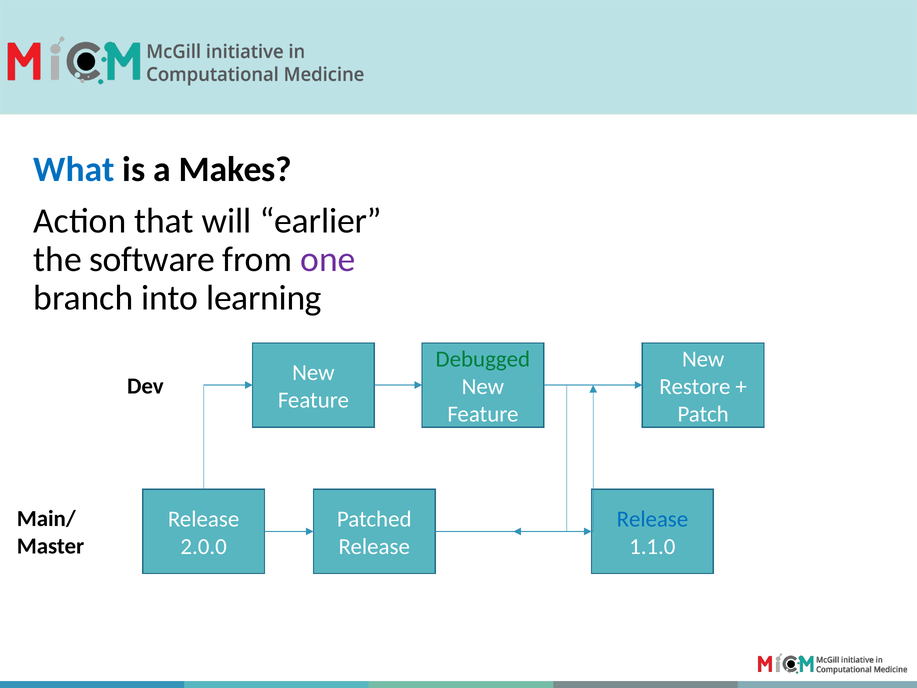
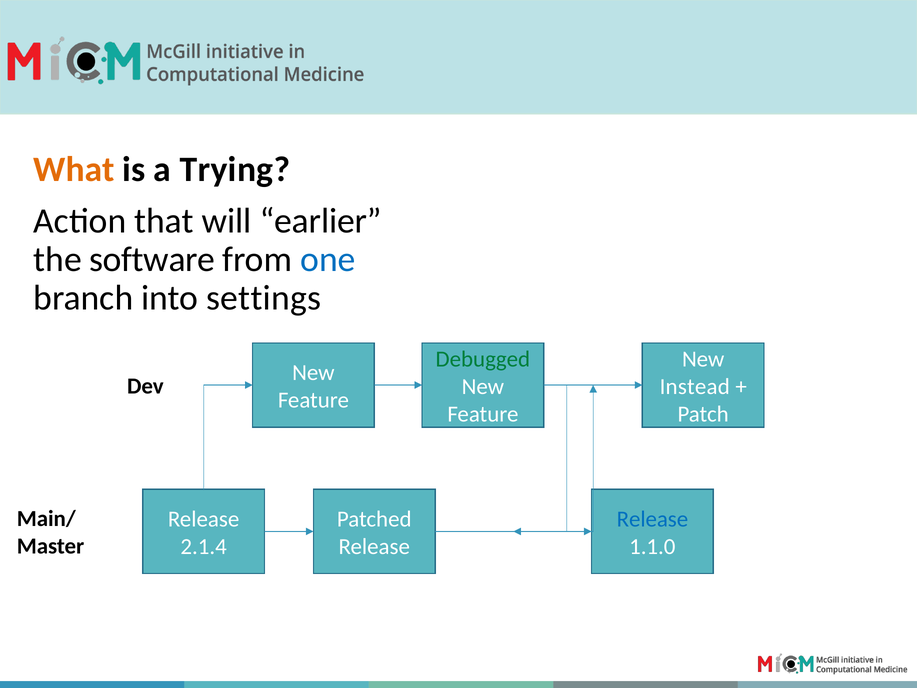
What colour: blue -> orange
Makes: Makes -> Trying
one colour: purple -> blue
learning: learning -> settings
Restore: Restore -> Instead
2.0.0: 2.0.0 -> 2.1.4
